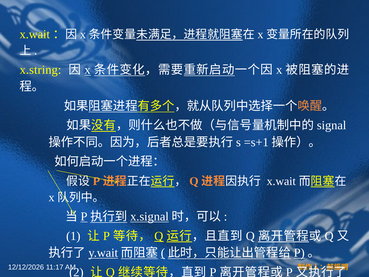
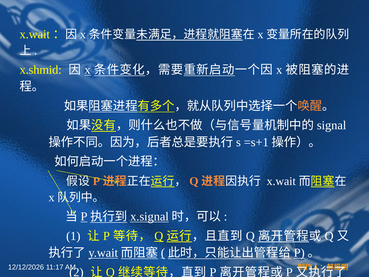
x.string: x.string -> x.shmid
